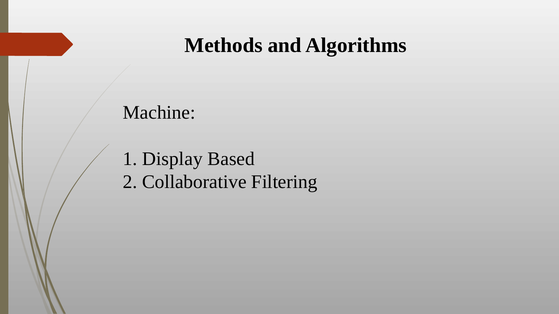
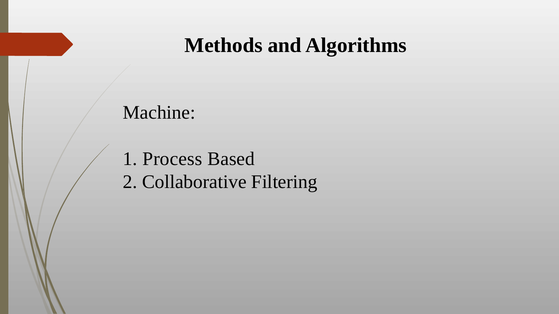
Display: Display -> Process
